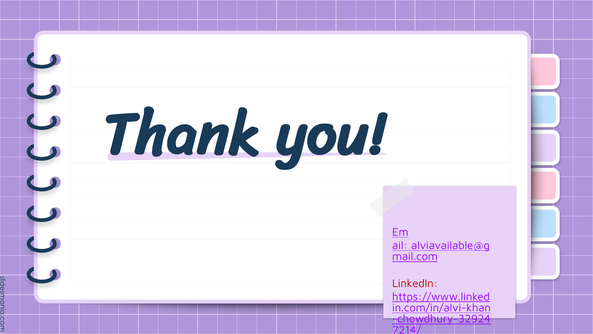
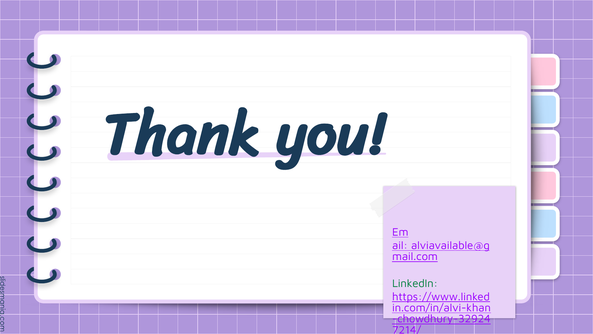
LinkedIn colour: red -> green
